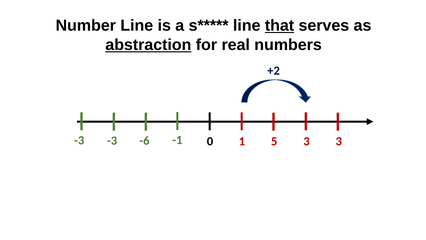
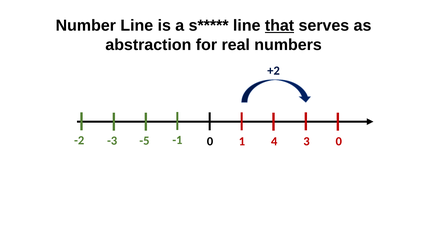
abstraction underline: present -> none
-3 at (79, 140): -3 -> -2
-6: -6 -> -5
5: 5 -> 4
3 3: 3 -> 0
